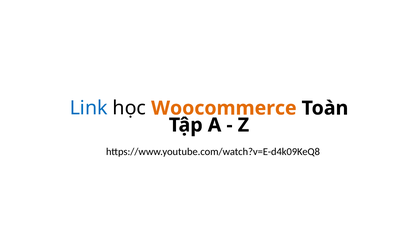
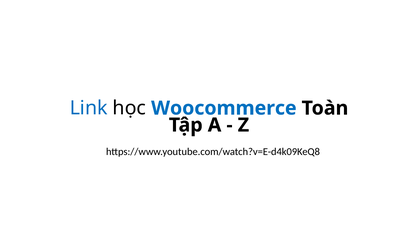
Woocommerce colour: orange -> blue
